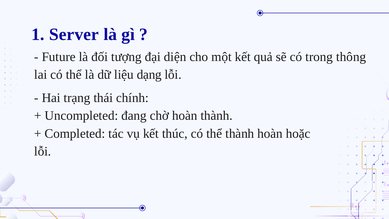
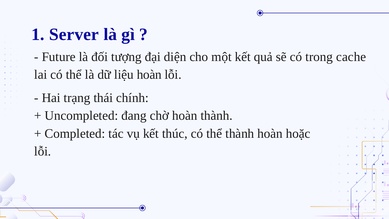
thông: thông -> cache
liệu dạng: dạng -> hoàn
